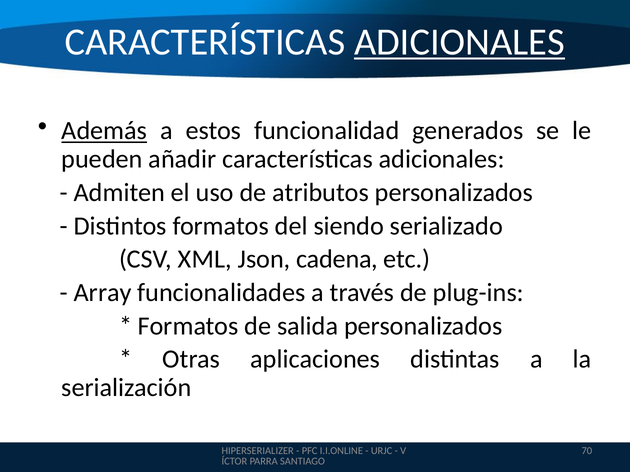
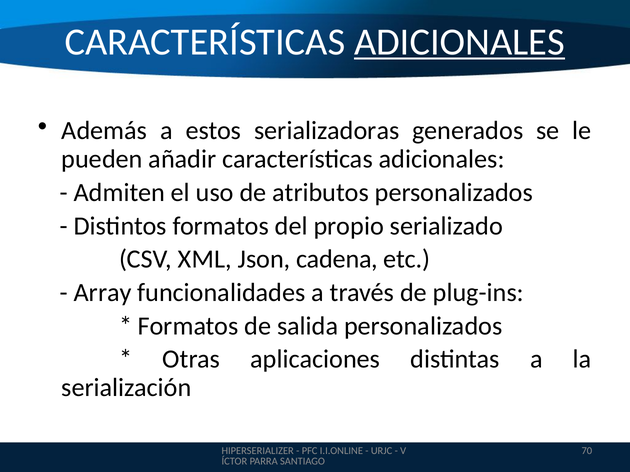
Además underline: present -> none
funcionalidad: funcionalidad -> serializadoras
siendo: siendo -> propio
